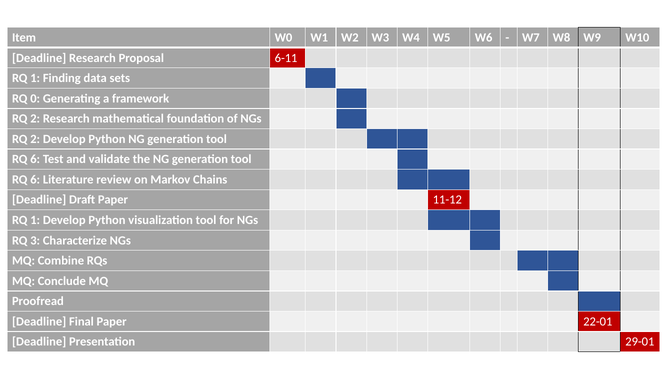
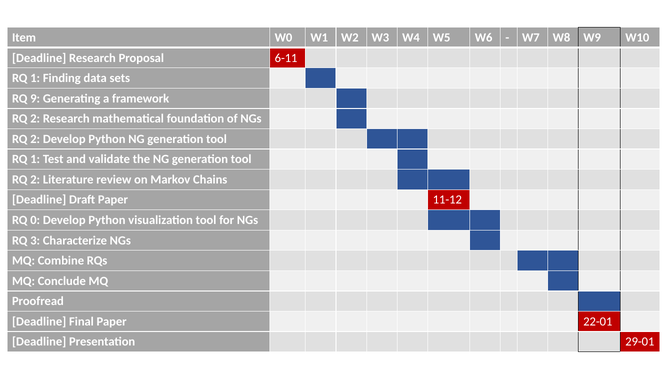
0: 0 -> 9
6 at (35, 159): 6 -> 1
6 at (35, 180): 6 -> 2
1 at (35, 220): 1 -> 0
